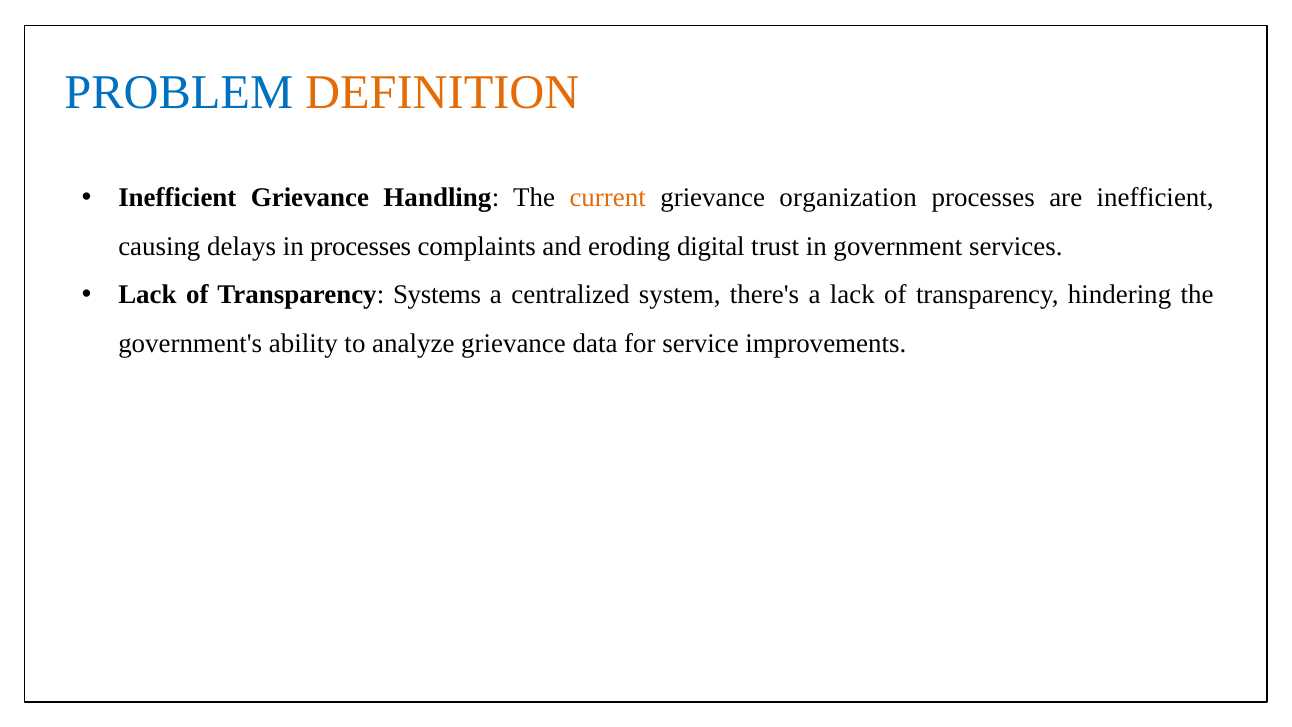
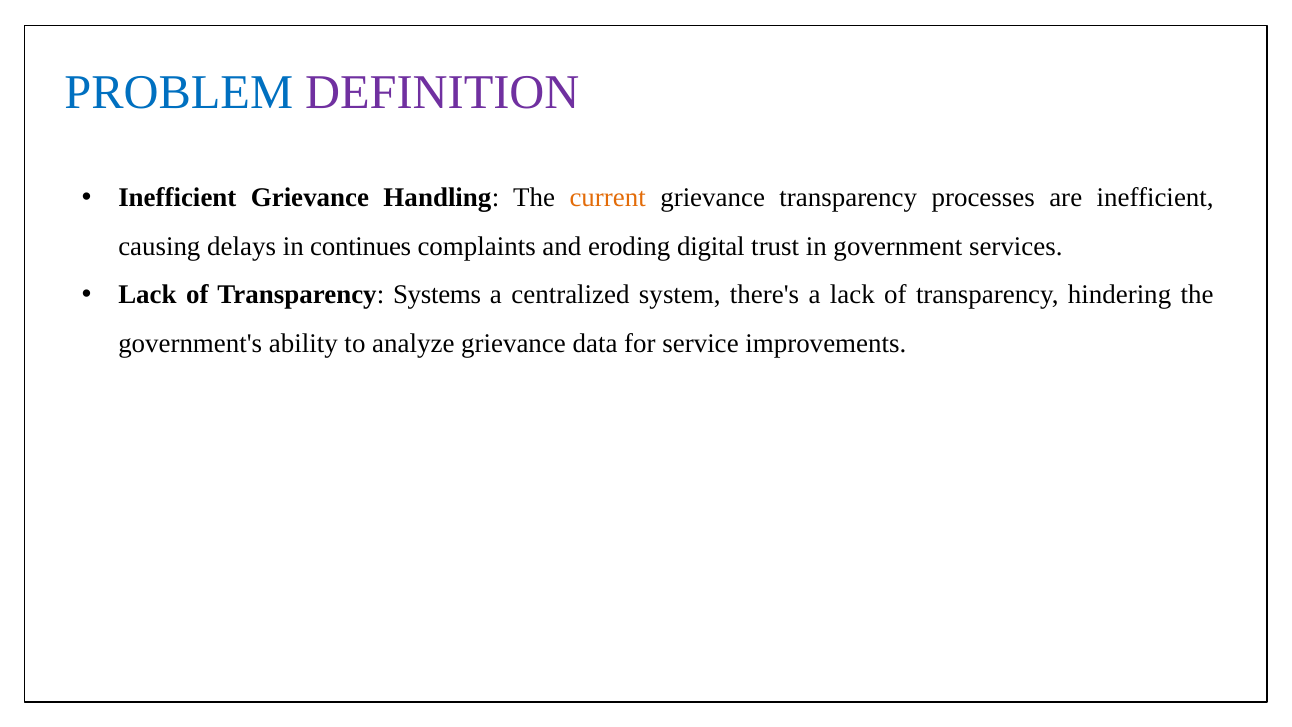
DEFINITION colour: orange -> purple
grievance organization: organization -> transparency
in processes: processes -> continues
